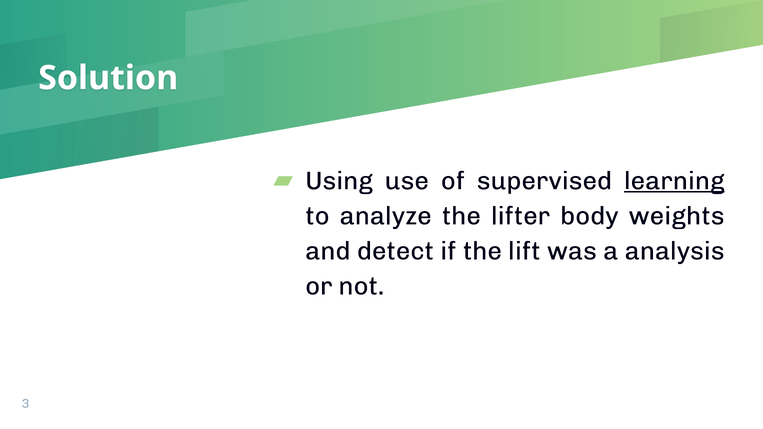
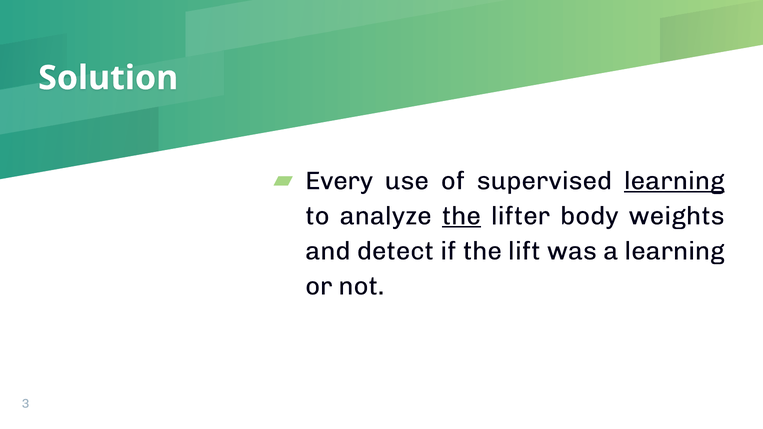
Using: Using -> Every
the at (461, 216) underline: none -> present
a analysis: analysis -> learning
